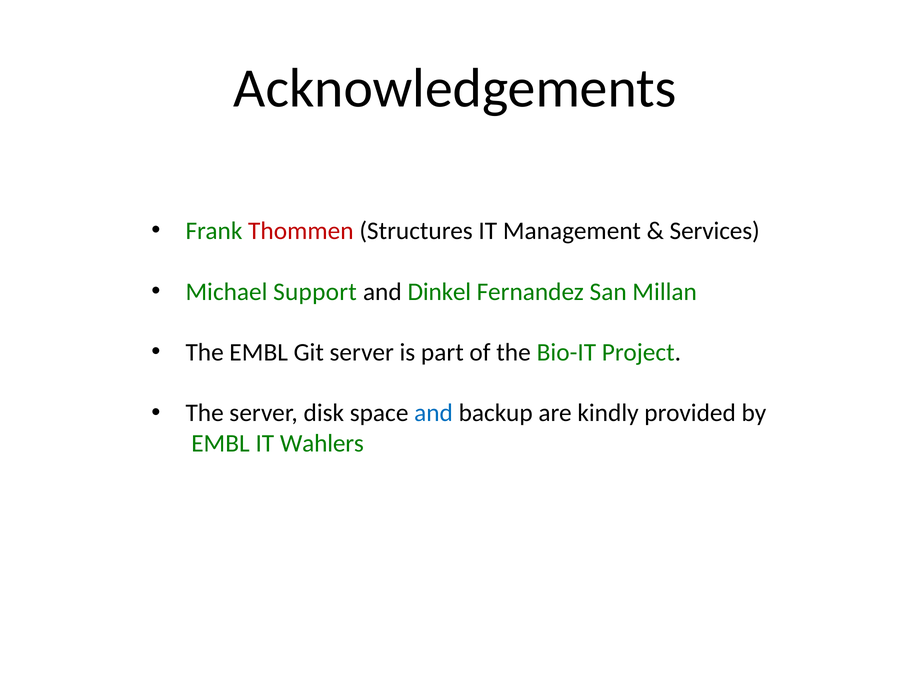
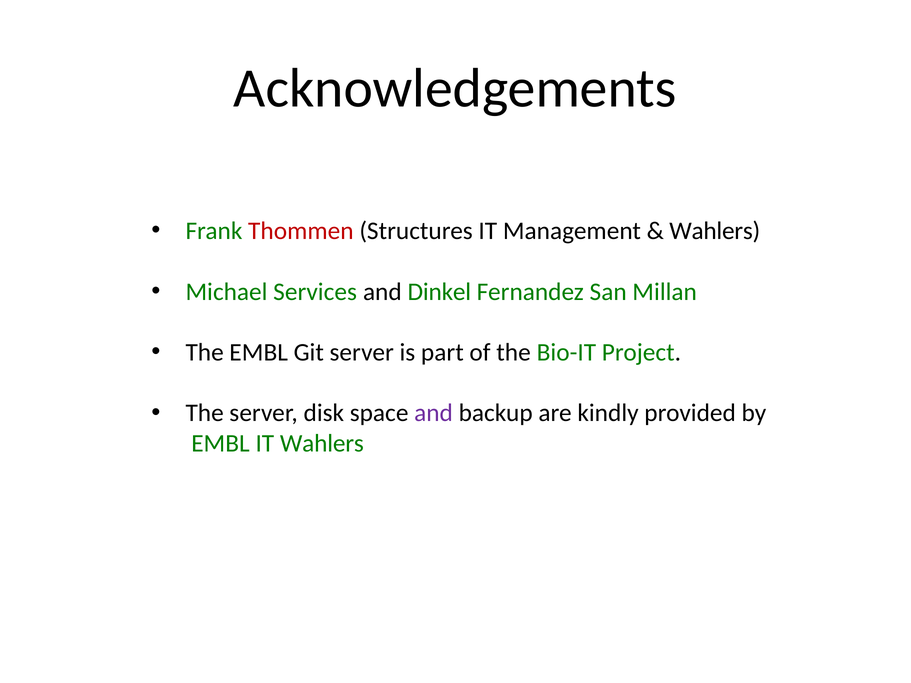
Services at (715, 231): Services -> Wahlers
Support: Support -> Services
and at (434, 413) colour: blue -> purple
